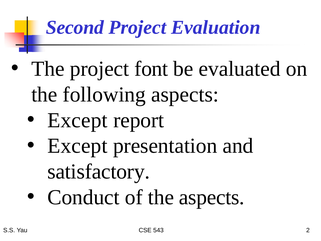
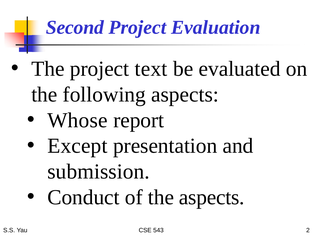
font: font -> text
Except at (77, 120): Except -> Whose
satisfactory: satisfactory -> submission
